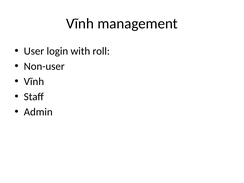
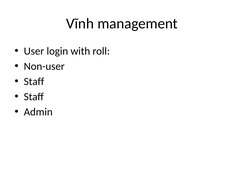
Vĩnh at (34, 82): Vĩnh -> Staff
